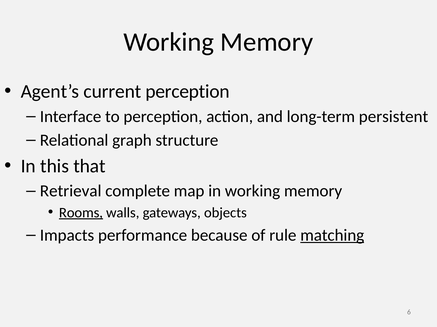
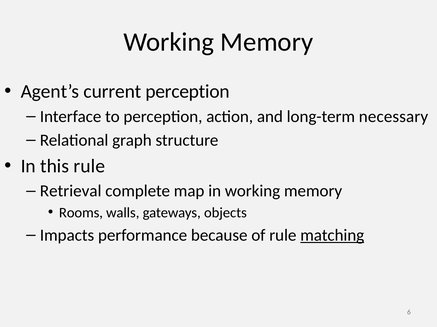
persistent: persistent -> necessary
this that: that -> rule
Rooms underline: present -> none
